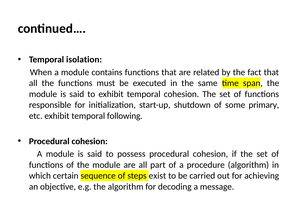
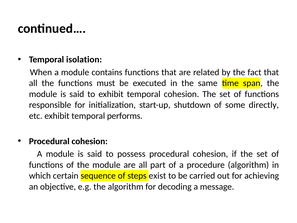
primary: primary -> directly
following: following -> performs
